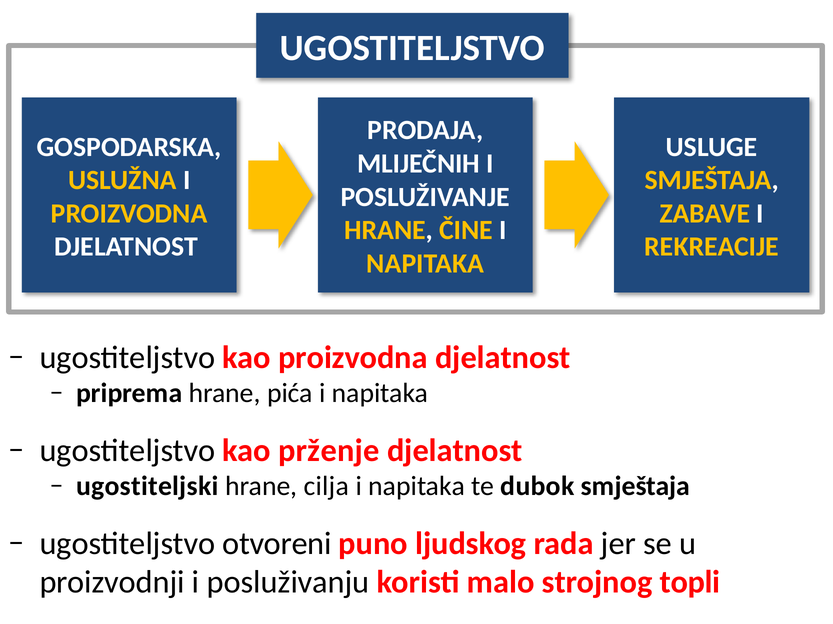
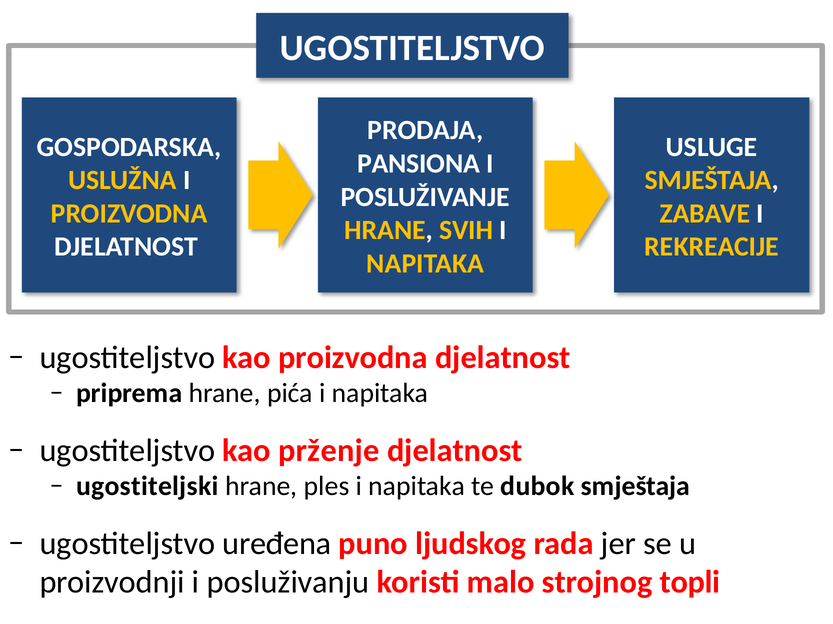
MLIJEČNIH: MLIJEČNIH -> PANSIONA
ČINE: ČINE -> SVIH
cilja: cilja -> ples
otvoreni: otvoreni -> uređena
